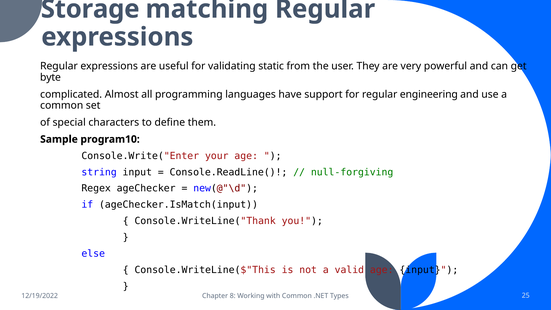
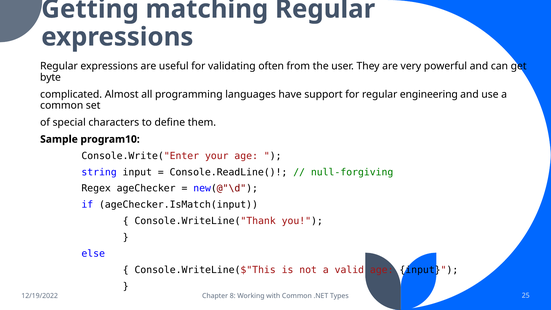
Storage: Storage -> Getting
static: static -> often
